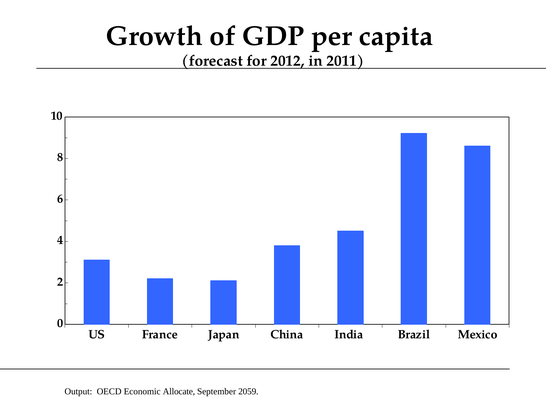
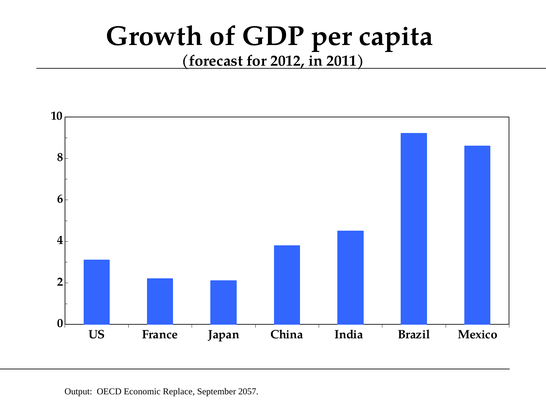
Allocate: Allocate -> Replace
2059: 2059 -> 2057
